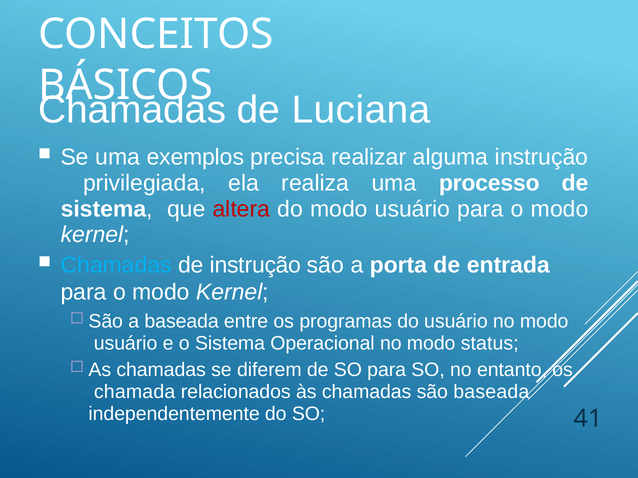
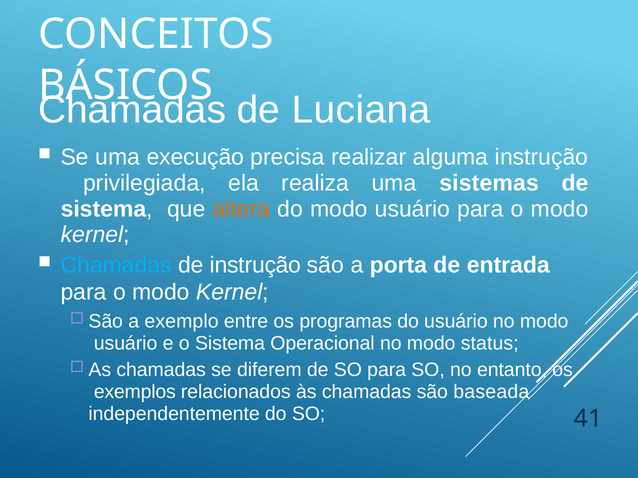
exemplos: exemplos -> execução
processo: processo -> sistemas
altera colour: red -> orange
a baseada: baseada -> exemplo
chamada: chamada -> exemplos
